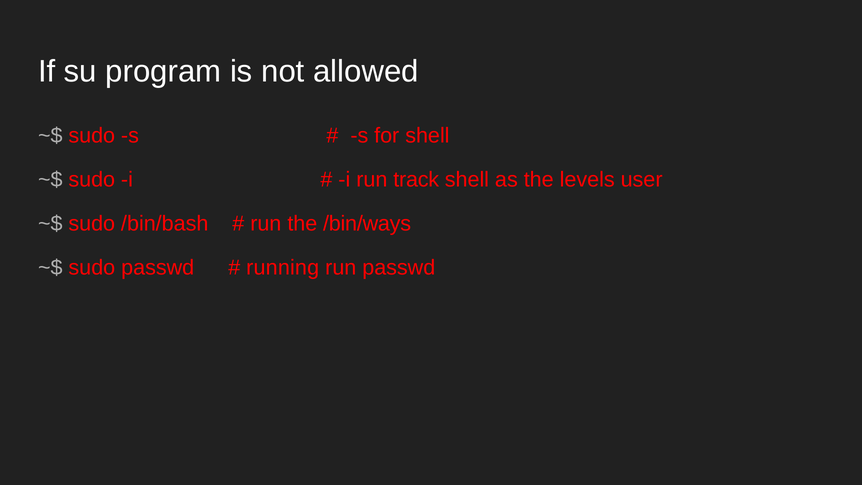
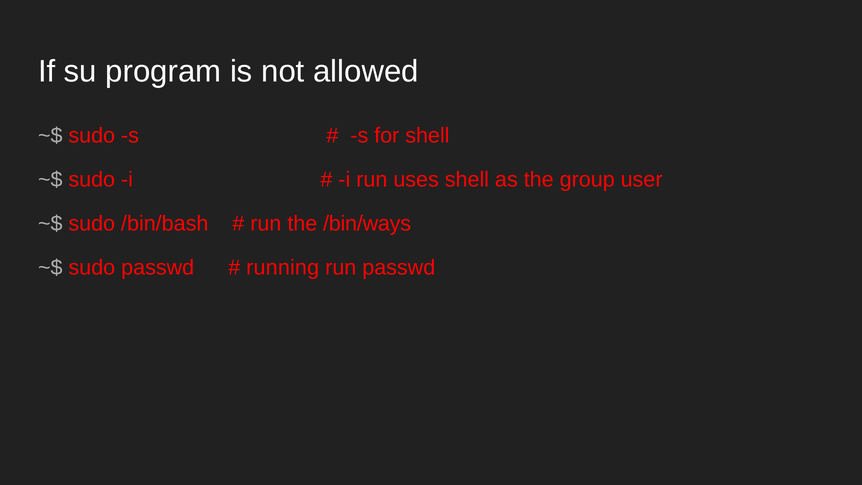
track: track -> uses
levels: levels -> group
